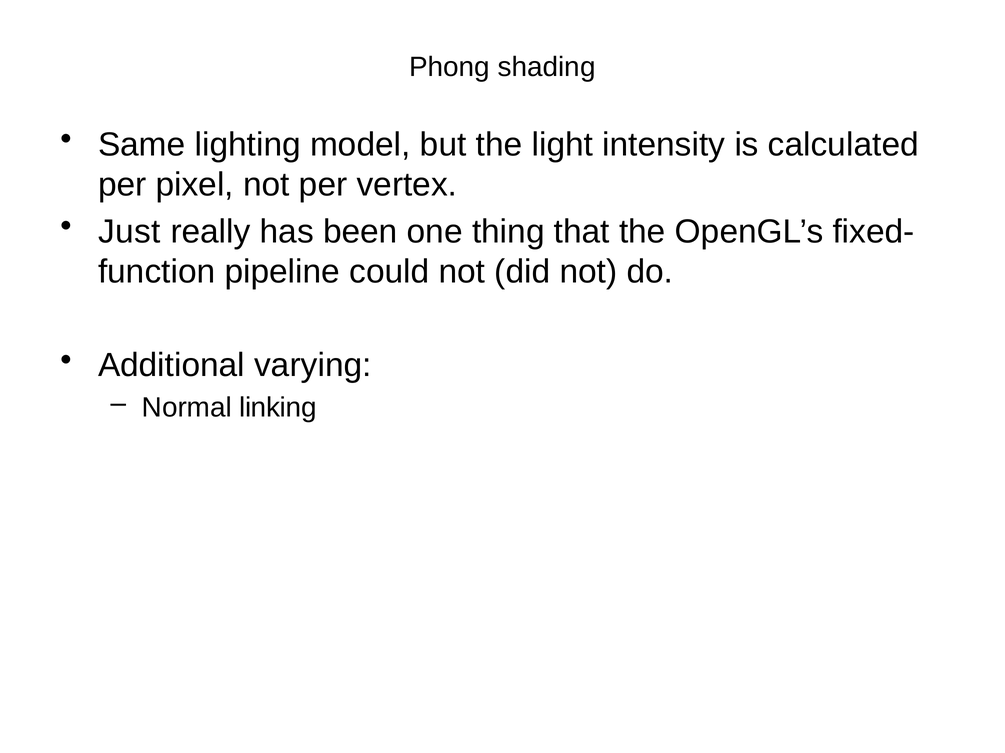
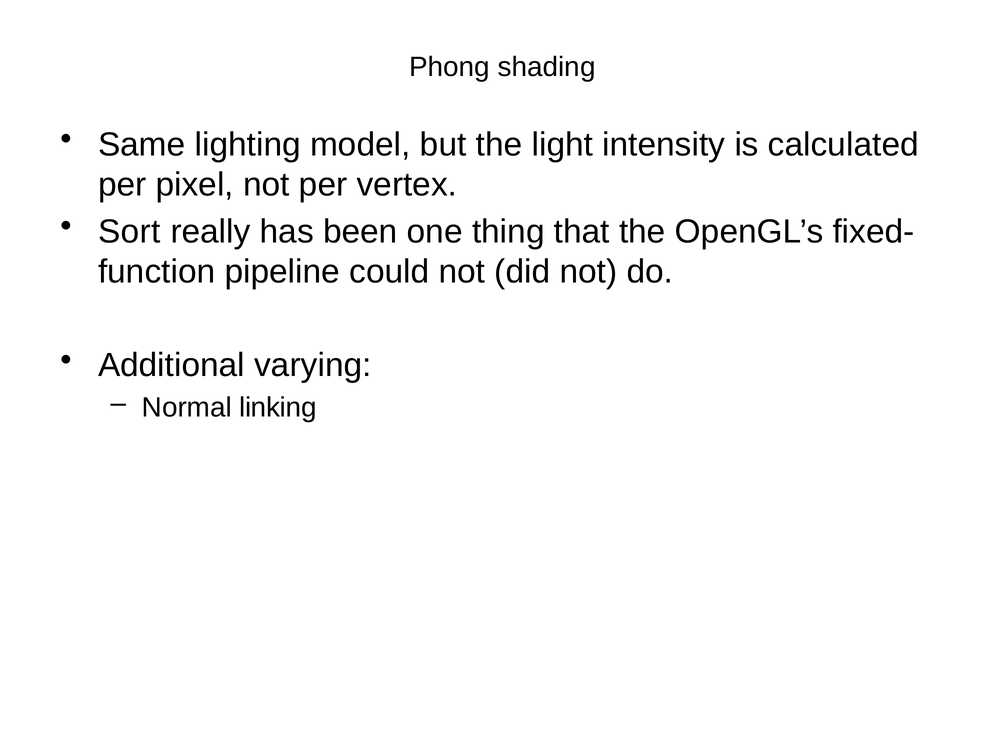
Just: Just -> Sort
